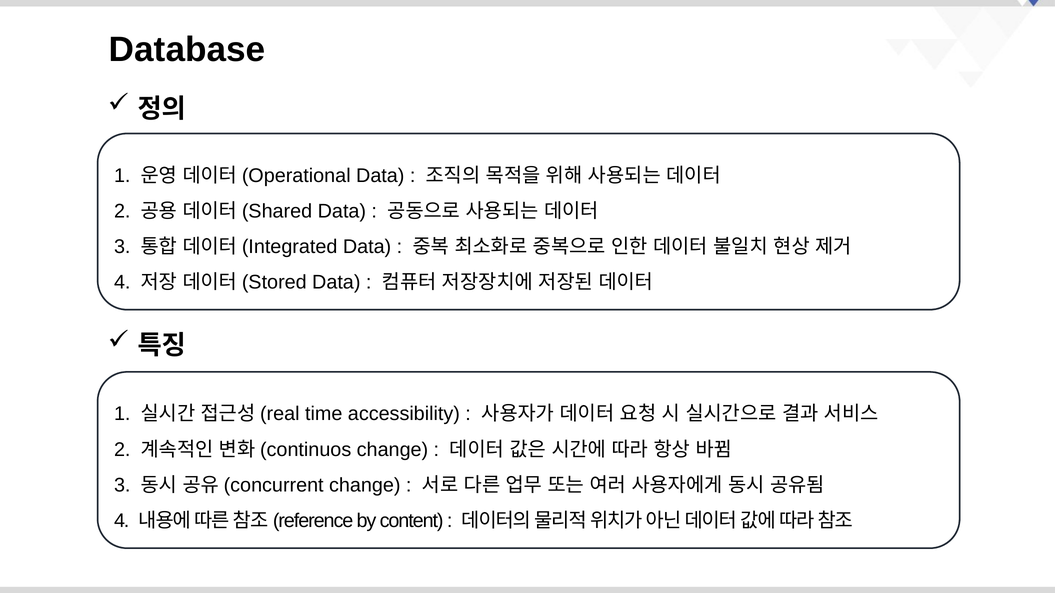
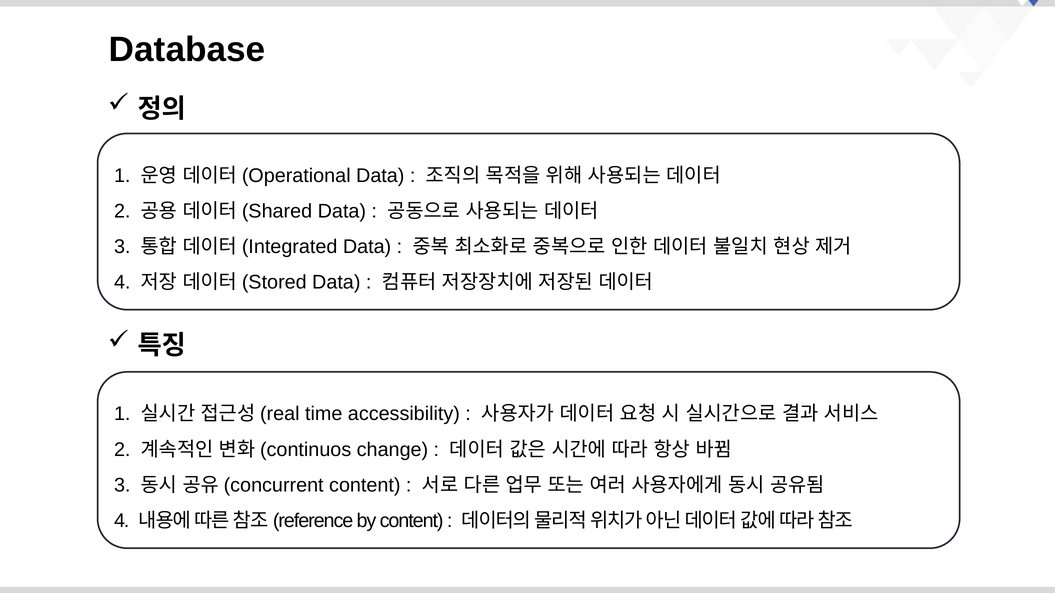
change at (365, 485): change -> content
